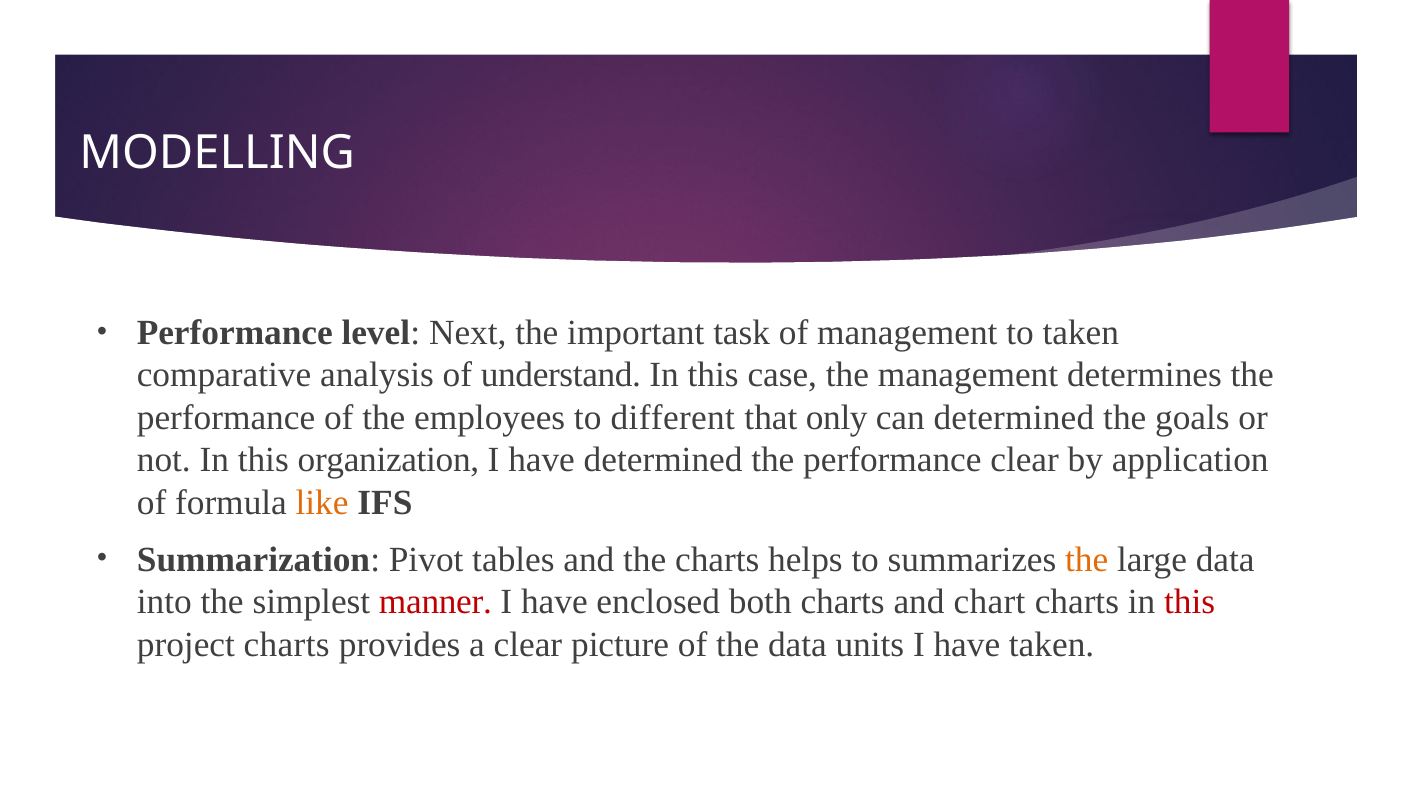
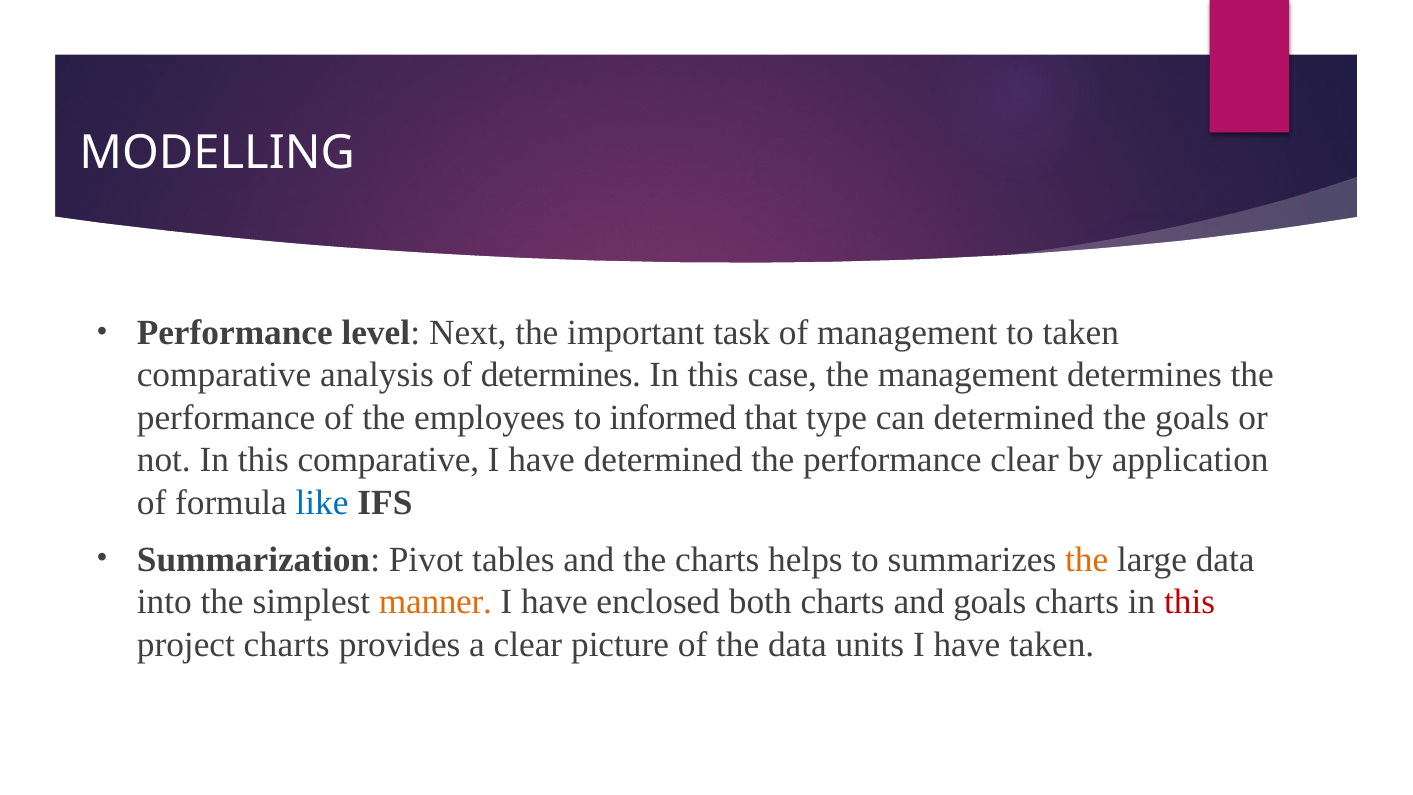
of understand: understand -> determines
different: different -> informed
only: only -> type
this organization: organization -> comparative
like colour: orange -> blue
manner colour: red -> orange
and chart: chart -> goals
